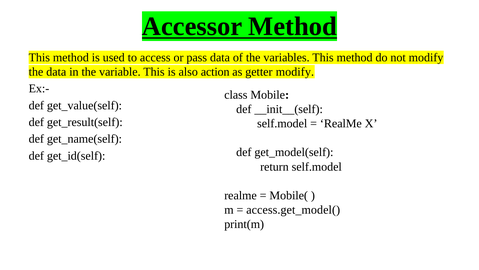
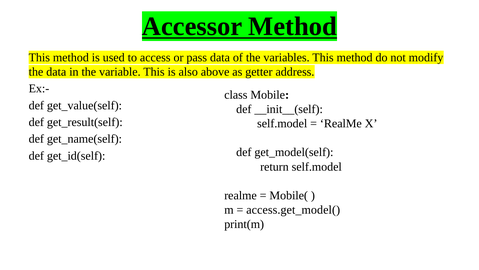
action: action -> above
getter modify: modify -> address
